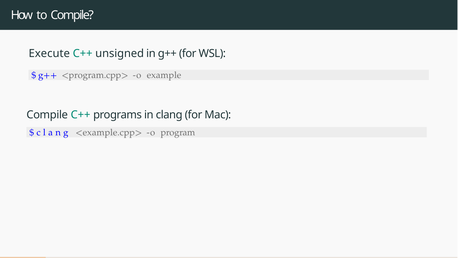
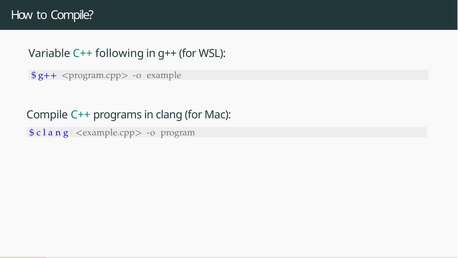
Execute: Execute -> Variable
unsigned: unsigned -> following
